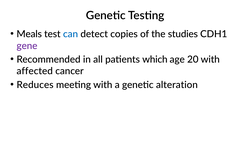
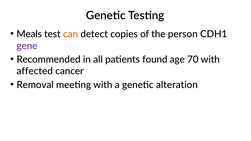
can colour: blue -> orange
studies: studies -> person
which: which -> found
20: 20 -> 70
Reduces: Reduces -> Removal
